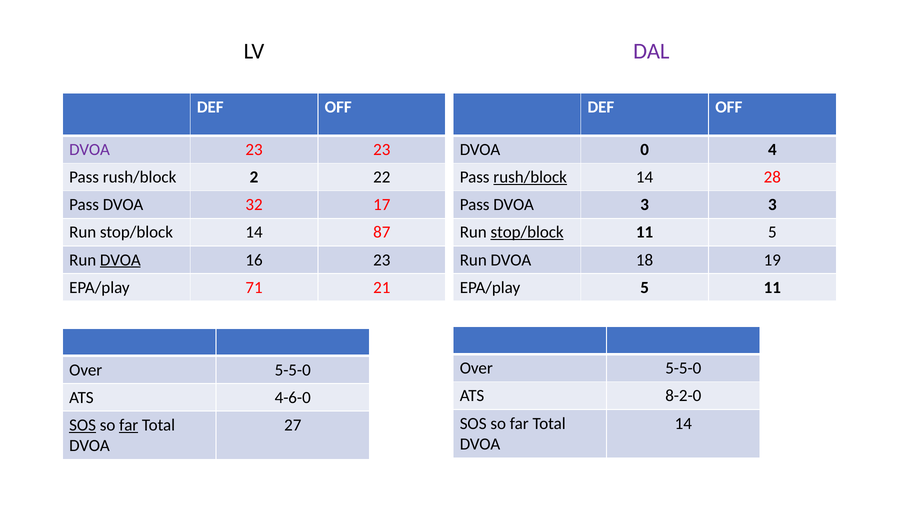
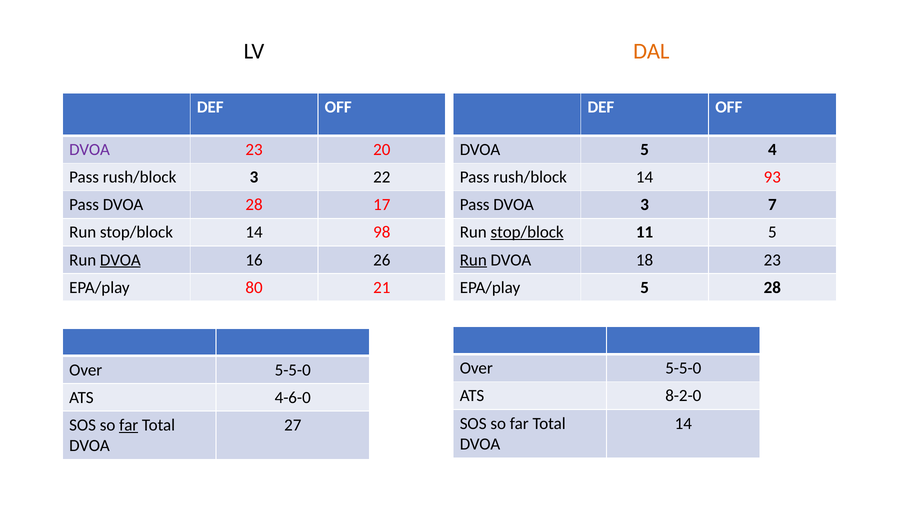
DAL colour: purple -> orange
23 23: 23 -> 20
DVOA 0: 0 -> 5
rush/block 2: 2 -> 3
rush/block at (530, 177) underline: present -> none
28: 28 -> 93
DVOA 32: 32 -> 28
3 3: 3 -> 7
87: 87 -> 98
16 23: 23 -> 26
Run at (473, 260) underline: none -> present
18 19: 19 -> 23
71: 71 -> 80
5 11: 11 -> 28
SOS at (83, 425) underline: present -> none
